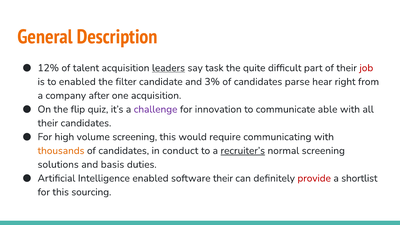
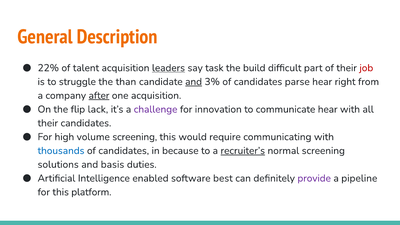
12%: 12% -> 22%
quite: quite -> build
to enabled: enabled -> struggle
filter: filter -> than
and at (194, 82) underline: none -> present
after underline: none -> present
quiz: quiz -> lack
communicate able: able -> hear
thousands colour: orange -> blue
conduct: conduct -> because
software their: their -> best
provide colour: red -> purple
shortlist: shortlist -> pipeline
sourcing: sourcing -> platform
